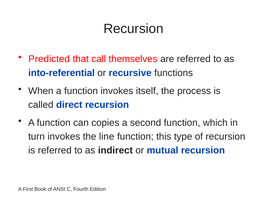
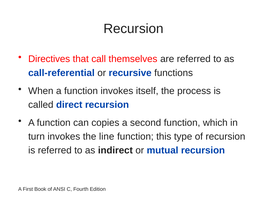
Predicted: Predicted -> Directives
into-referential: into-referential -> call-referential
